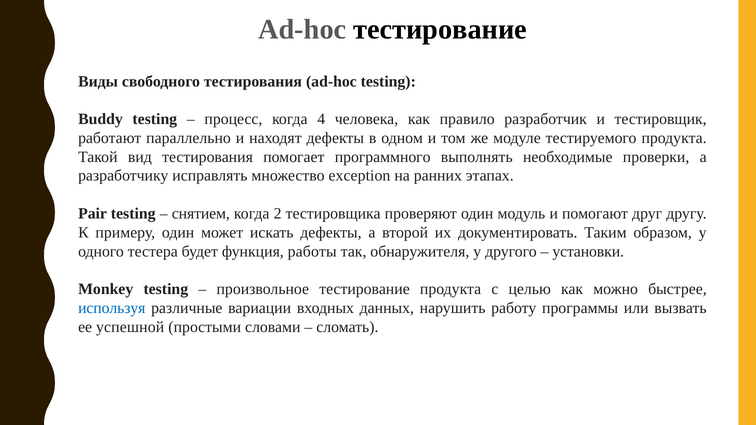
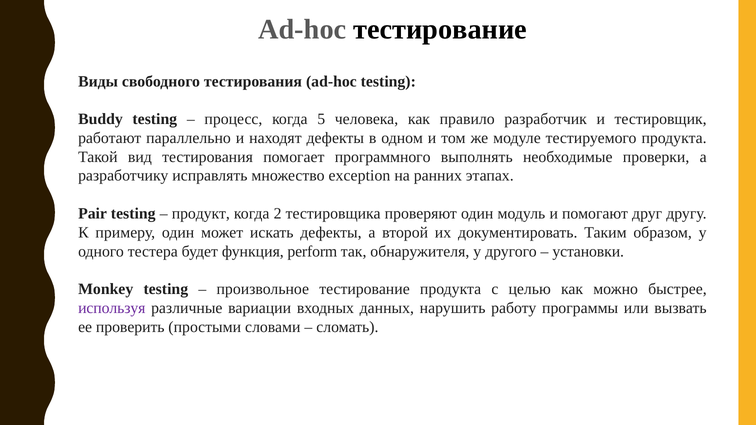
4: 4 -> 5
снятием: снятием -> продукт
работы: работы -> perform
используя colour: blue -> purple
успешной: успешной -> проверить
